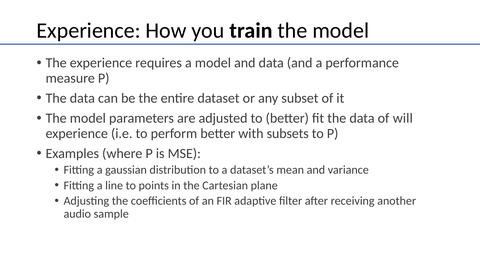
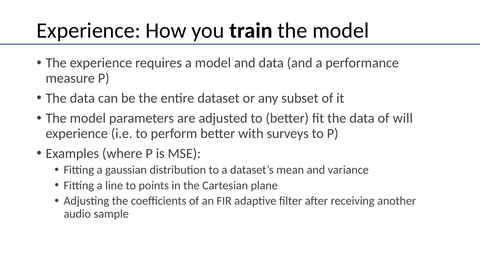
subsets: subsets -> surveys
